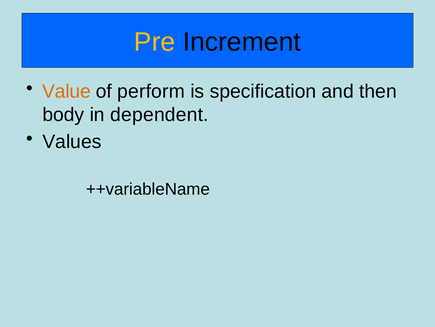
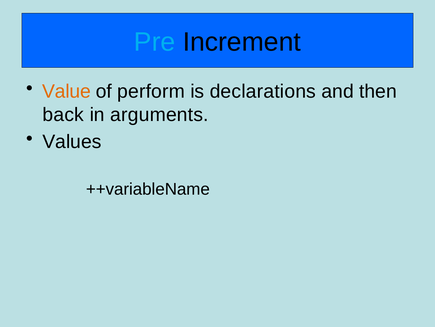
Pre colour: yellow -> light blue
specification: specification -> declarations
body: body -> back
dependent: dependent -> arguments
